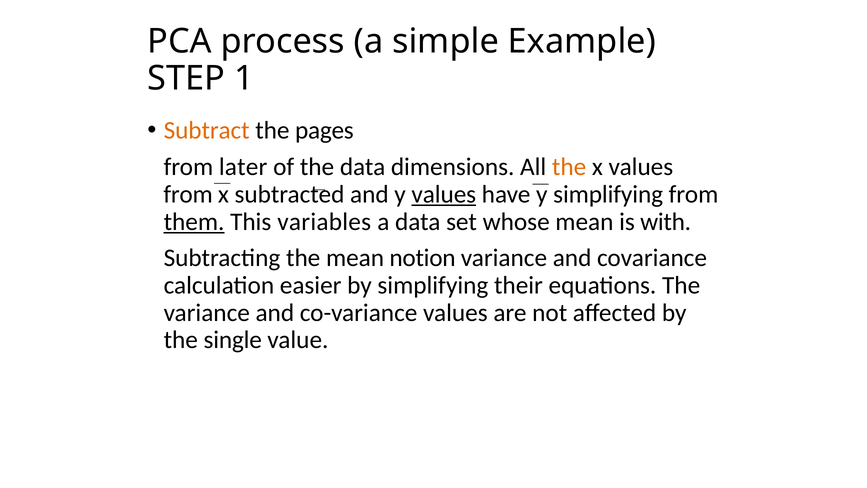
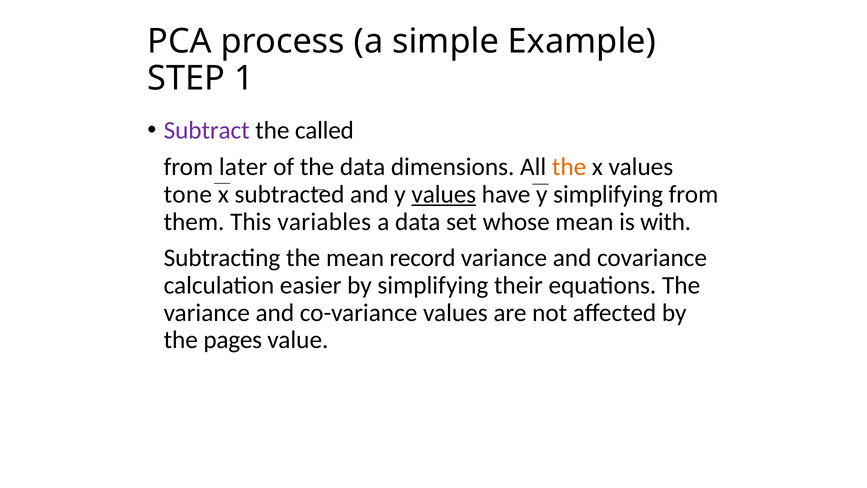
Subtract colour: orange -> purple
pages: pages -> called
from at (188, 194): from -> tone
them underline: present -> none
notion: notion -> record
single: single -> pages
